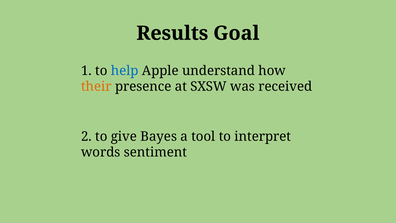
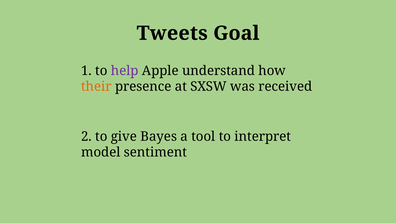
Results: Results -> Tweets
help colour: blue -> purple
words: words -> model
